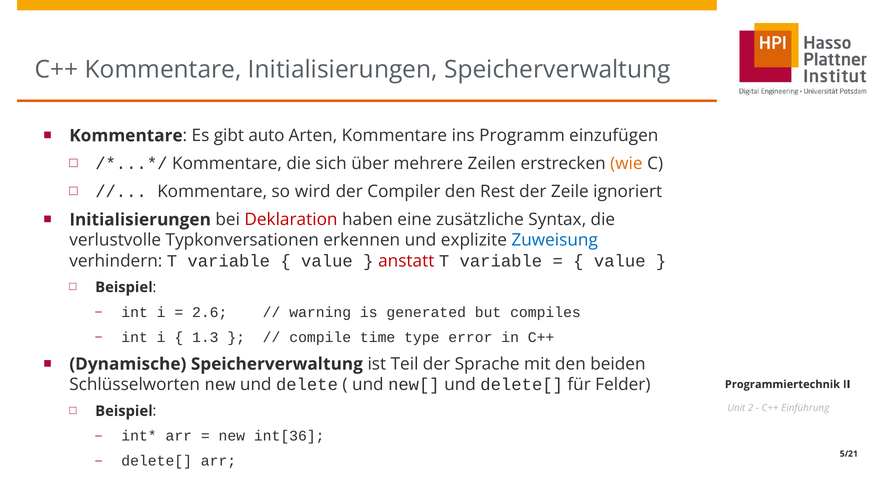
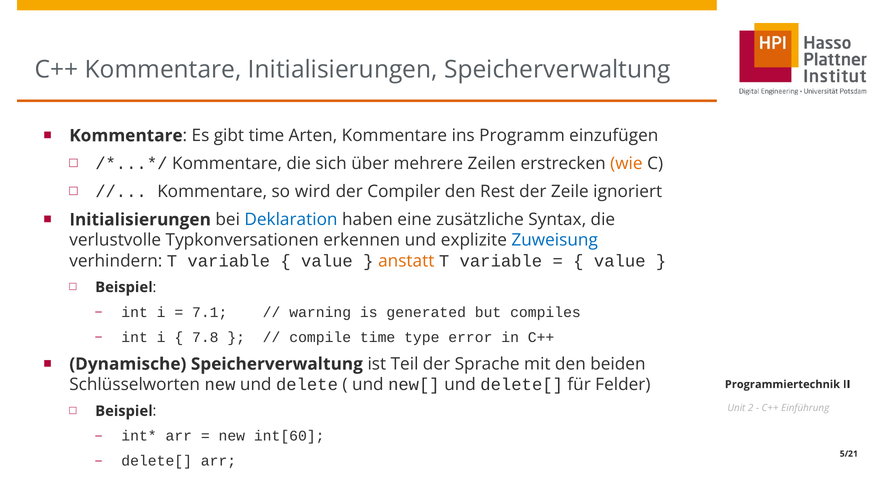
gibt auto: auto -> time
Deklaration colour: red -> blue
anstatt colour: red -> orange
2.6: 2.6 -> 7.1
1.3: 1.3 -> 7.8
int[36: int[36 -> int[60
